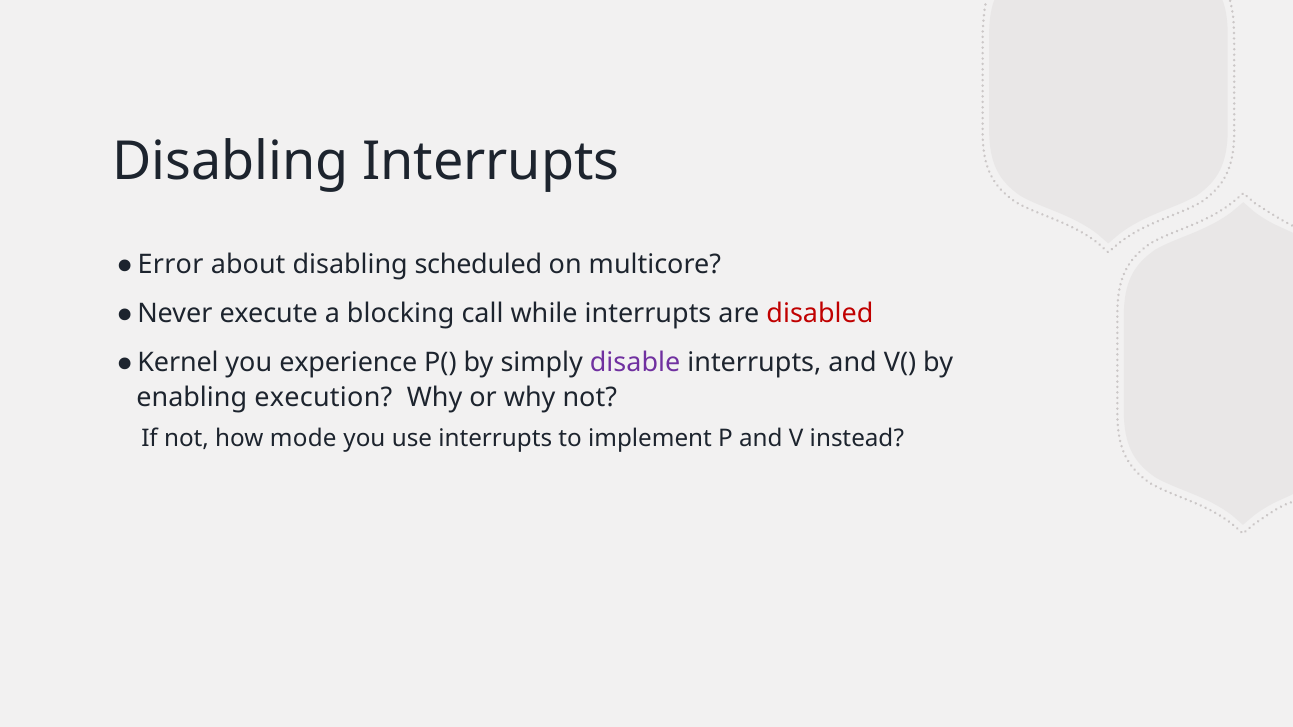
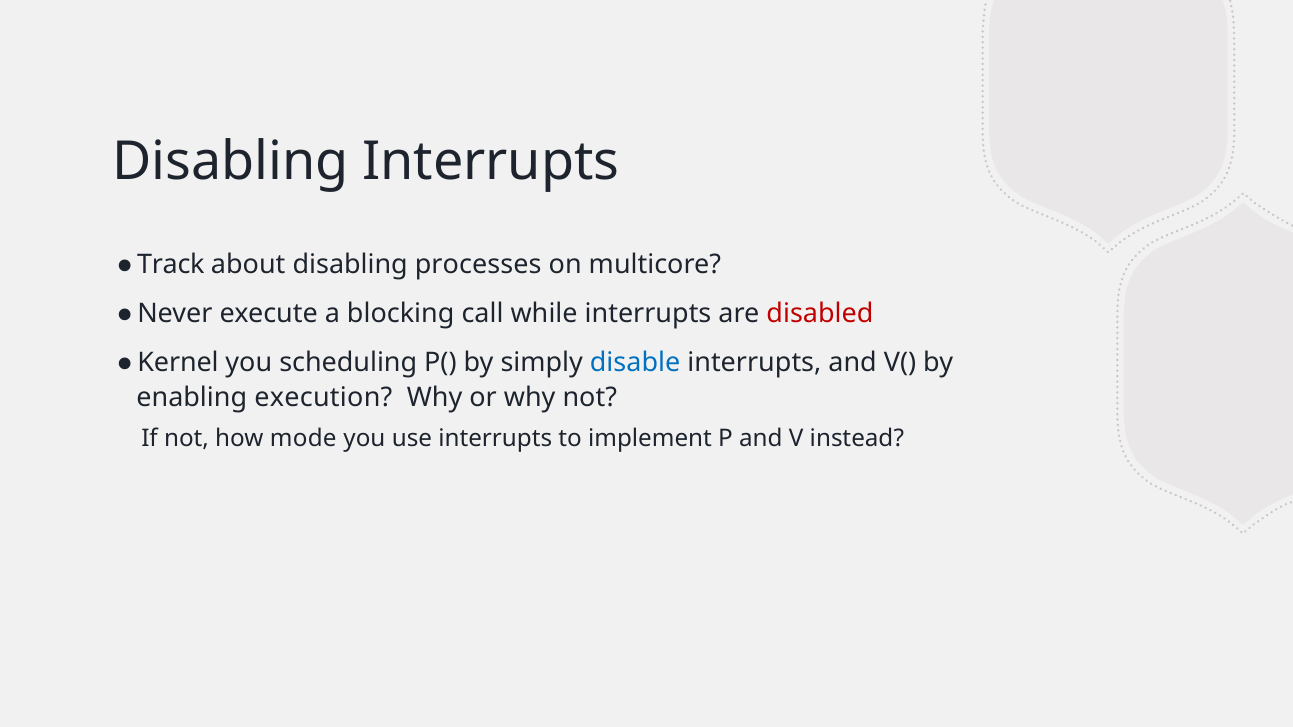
Error: Error -> Track
scheduled: scheduled -> processes
experience: experience -> scheduling
disable colour: purple -> blue
